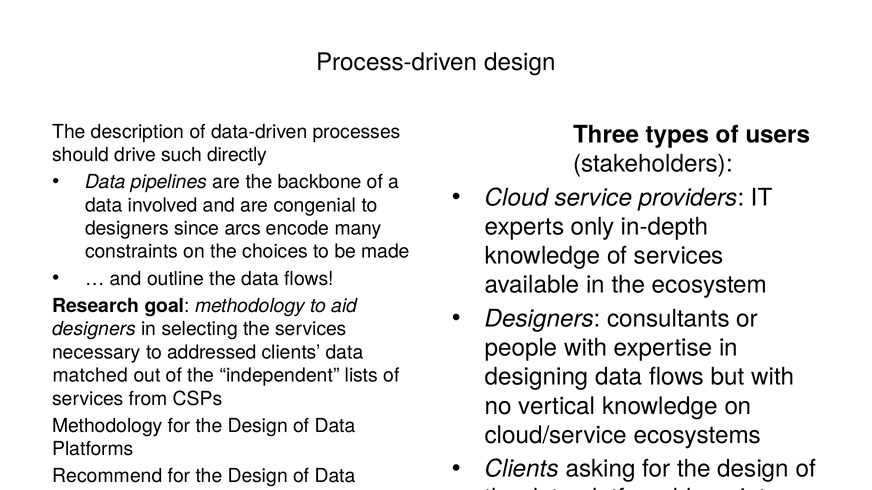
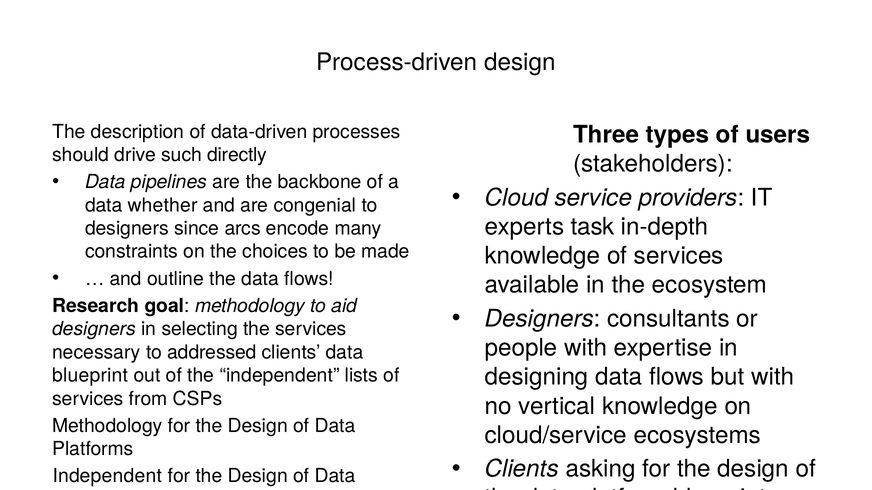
data involved: involved -> whether
only: only -> task
matched at (90, 376): matched -> blueprint
Recommend at (107, 477): Recommend -> Independent
